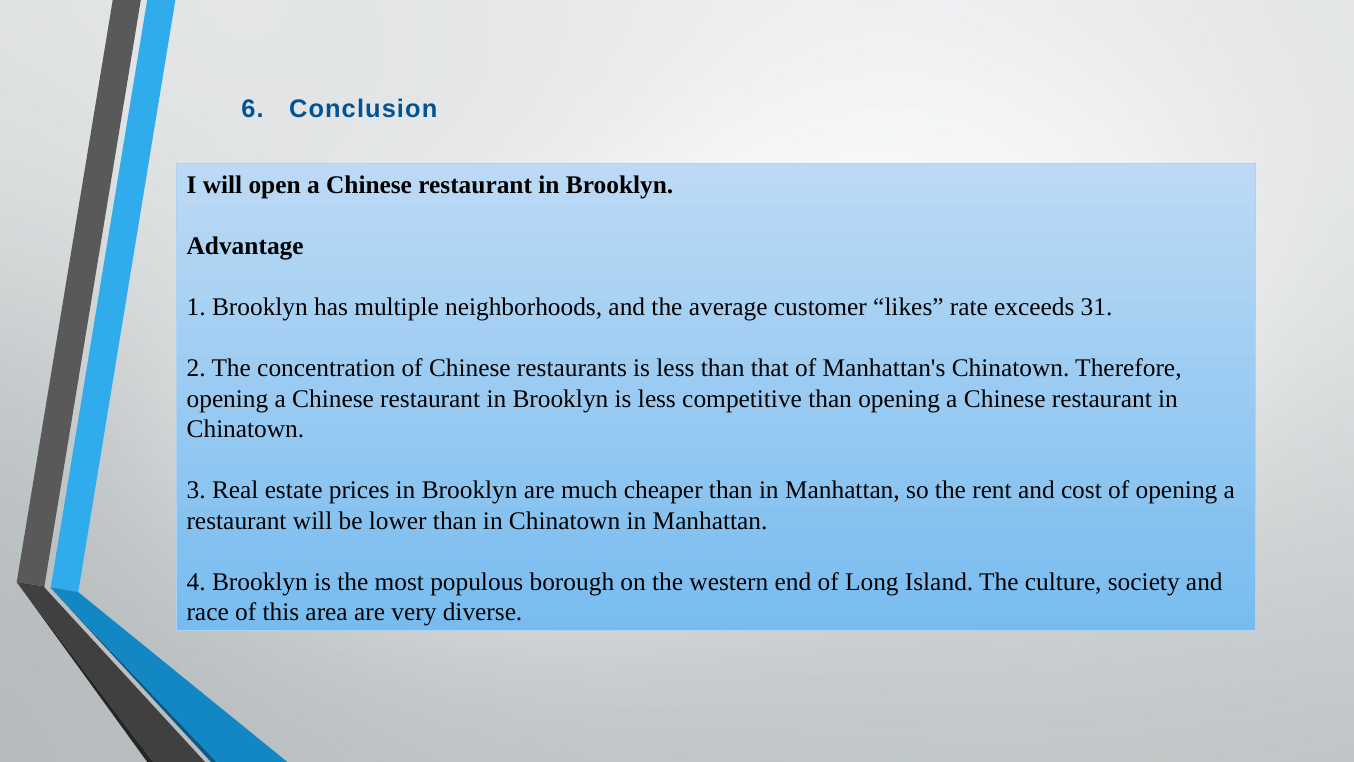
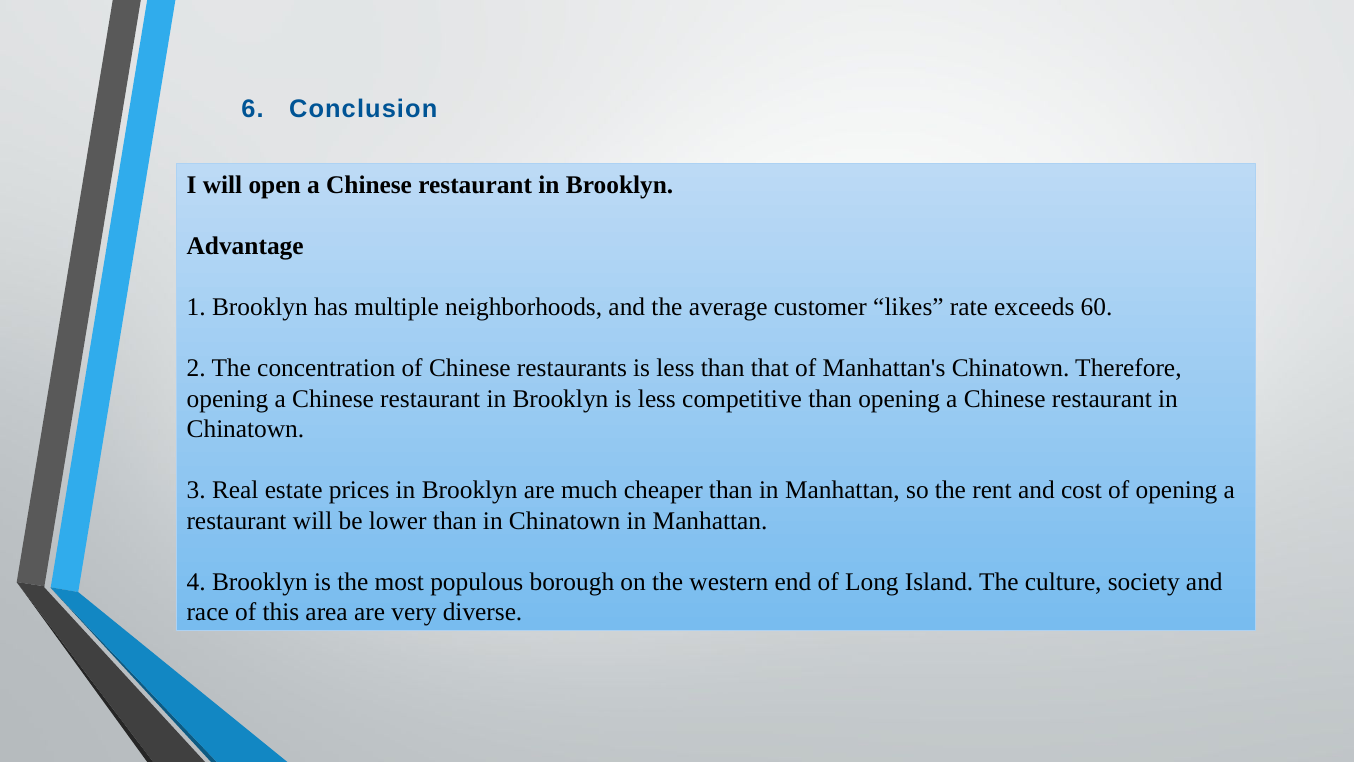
31: 31 -> 60
